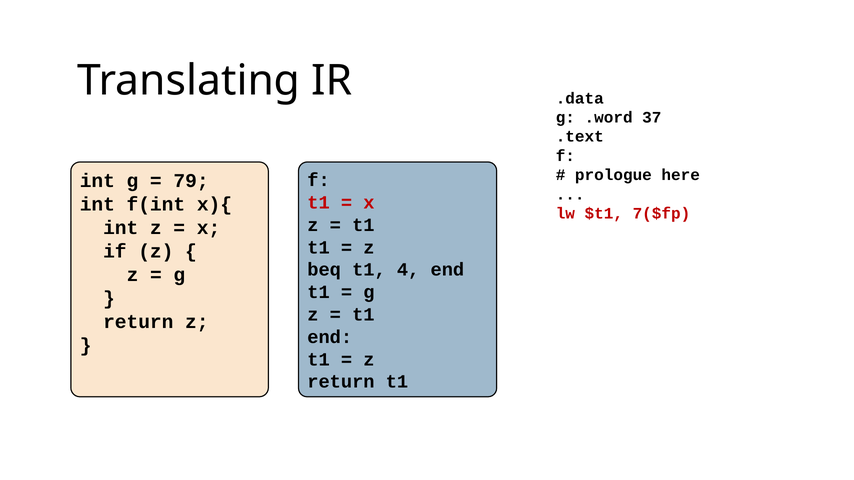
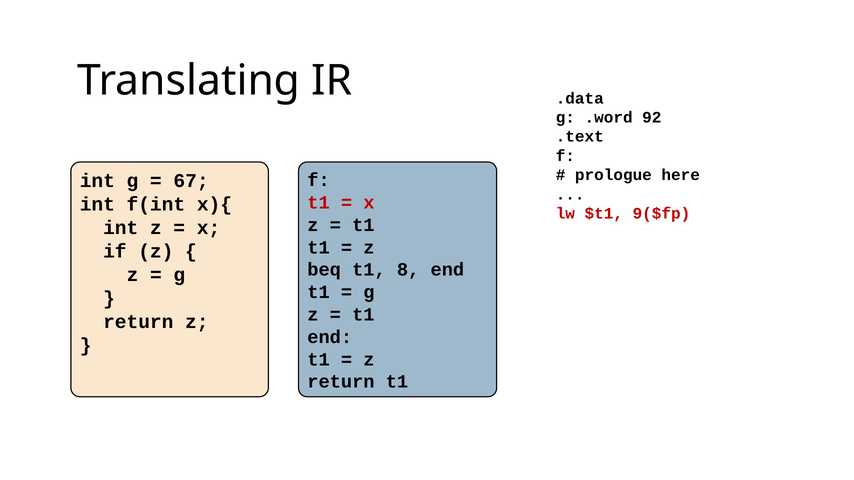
37: 37 -> 92
79: 79 -> 67
7($fp: 7($fp -> 9($fp
4: 4 -> 8
